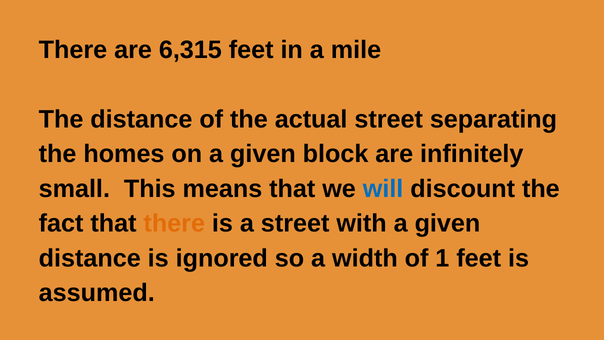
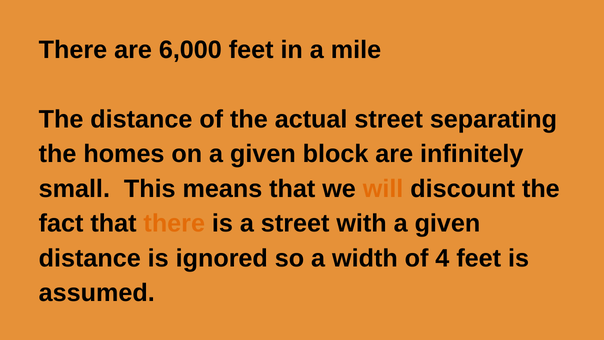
6,315: 6,315 -> 6,000
will colour: blue -> orange
1: 1 -> 4
